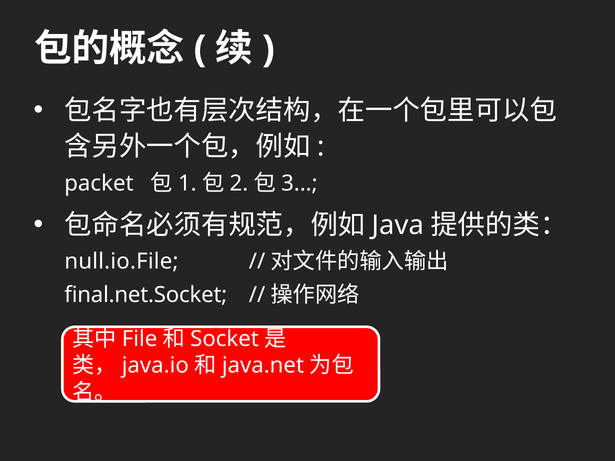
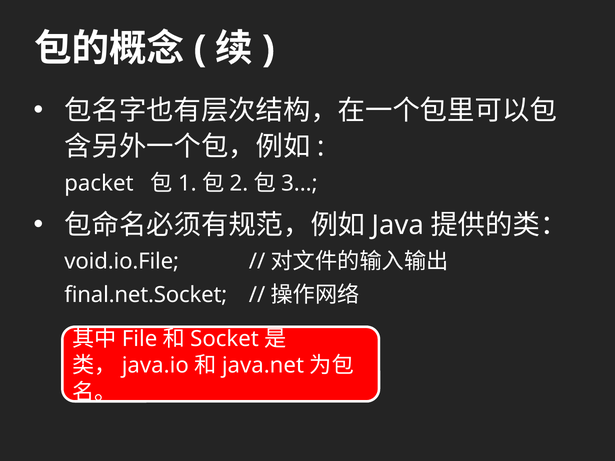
null.io.File: null.io.File -> void.io.File
